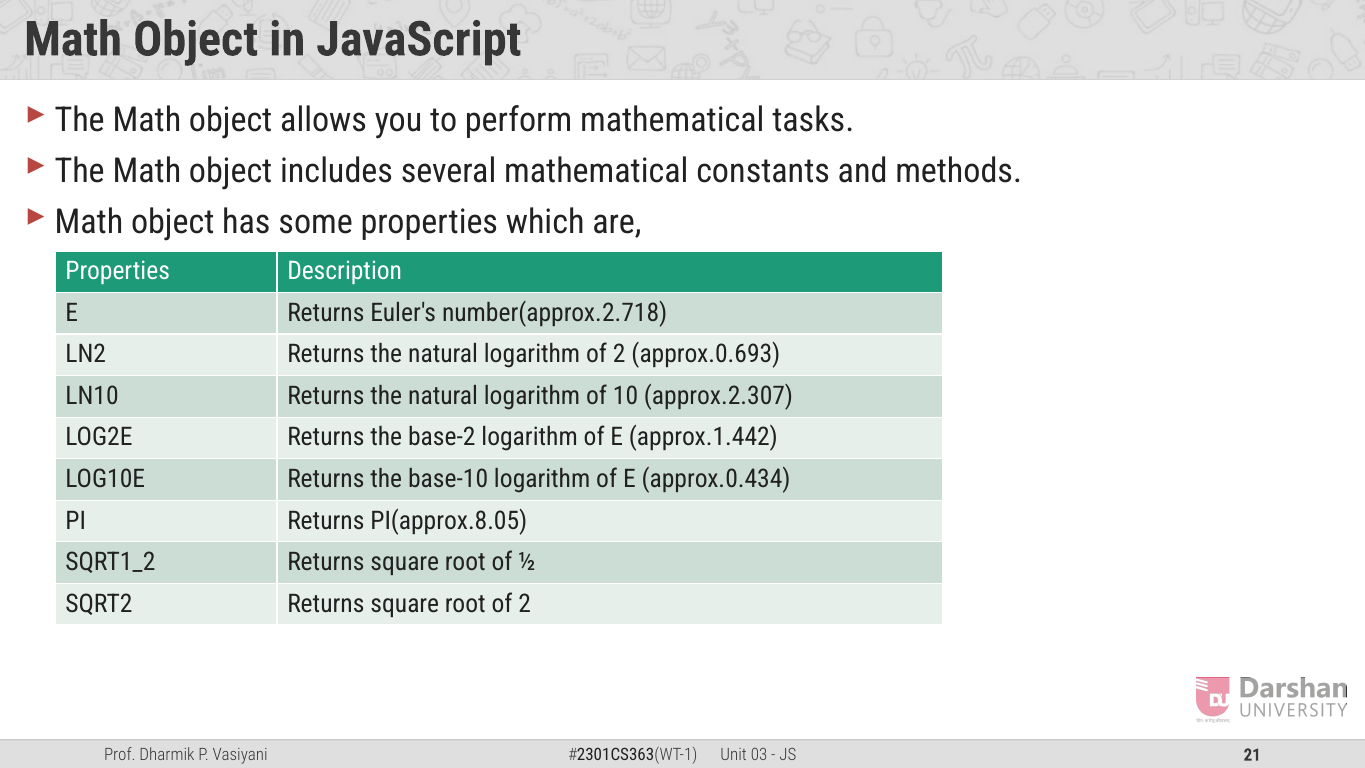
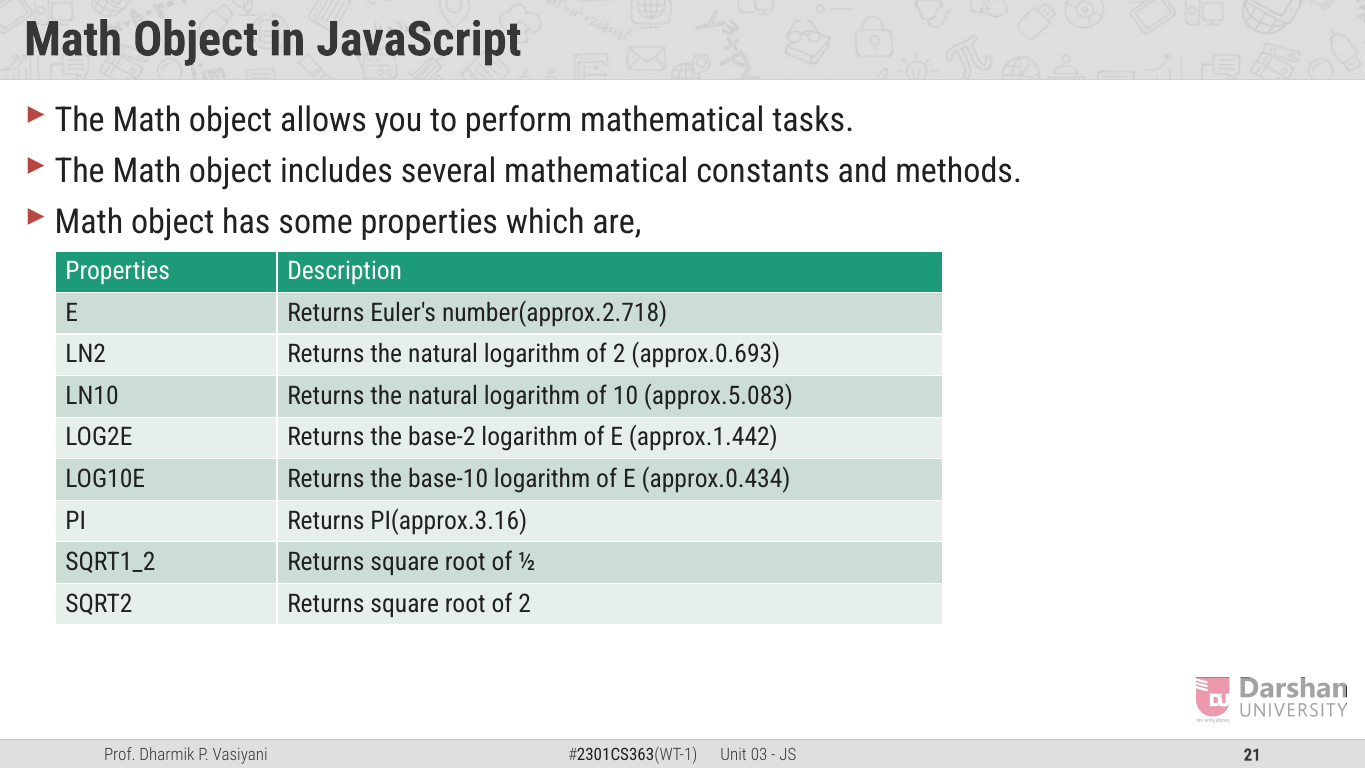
approx.2.307: approx.2.307 -> approx.5.083
PI(approx.8.05: PI(approx.8.05 -> PI(approx.3.16
